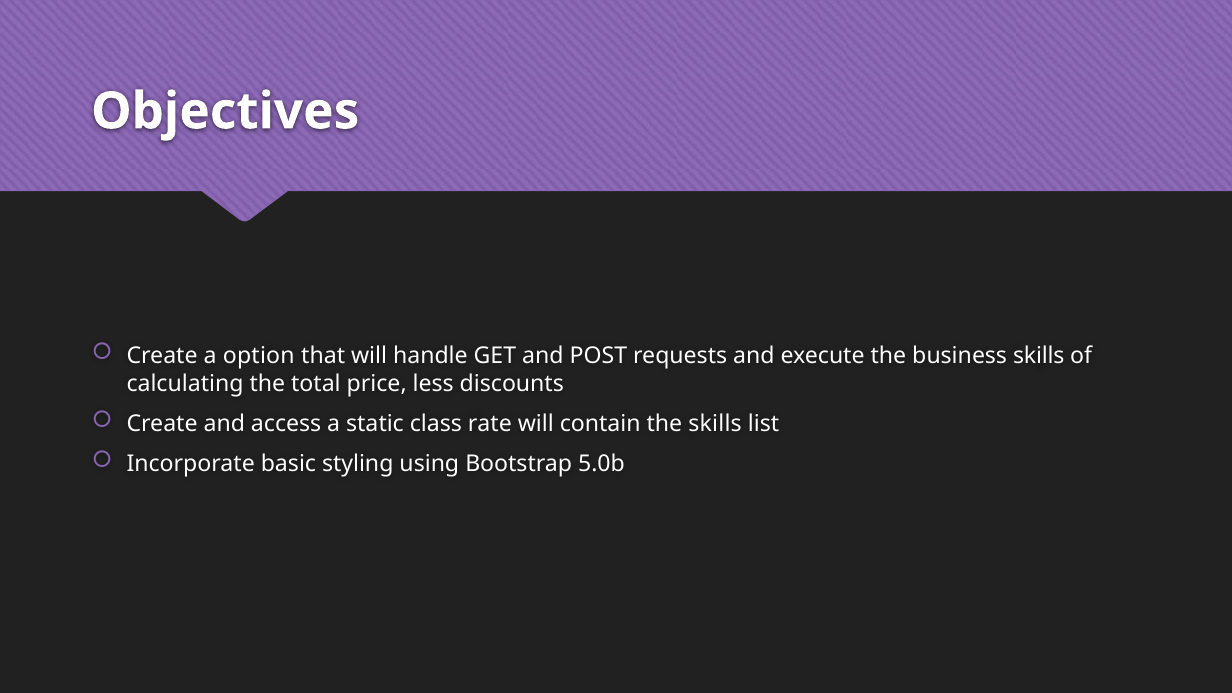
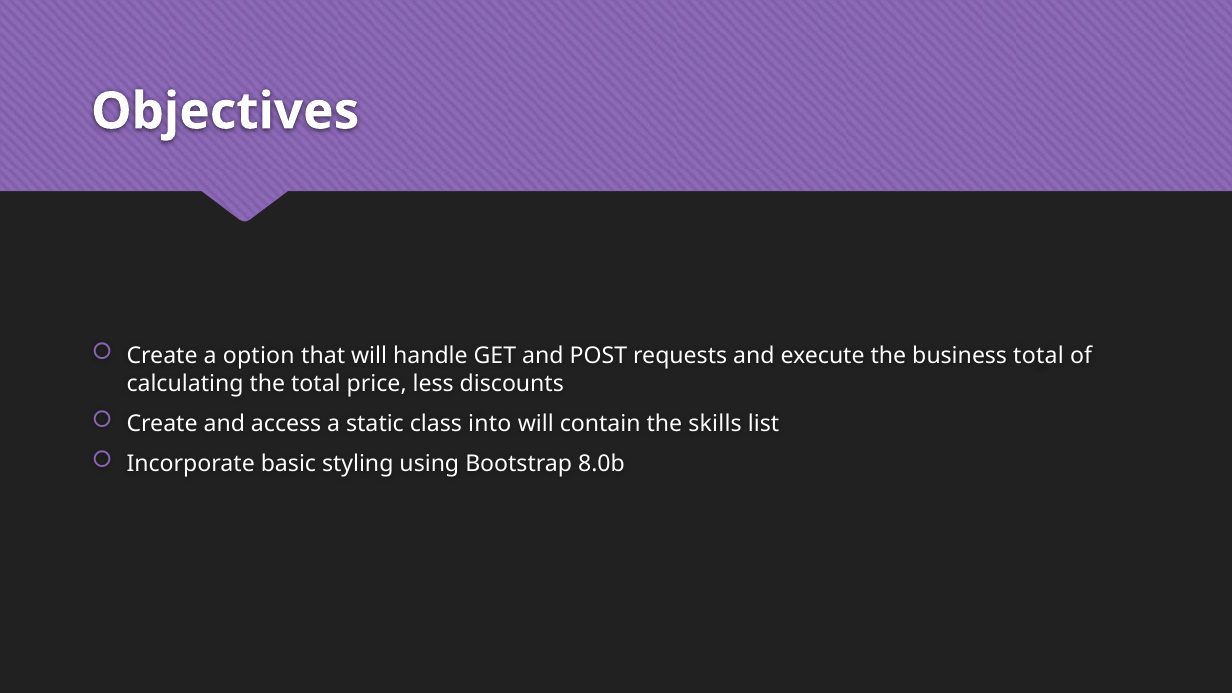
business skills: skills -> total
rate: rate -> into
5.0b: 5.0b -> 8.0b
